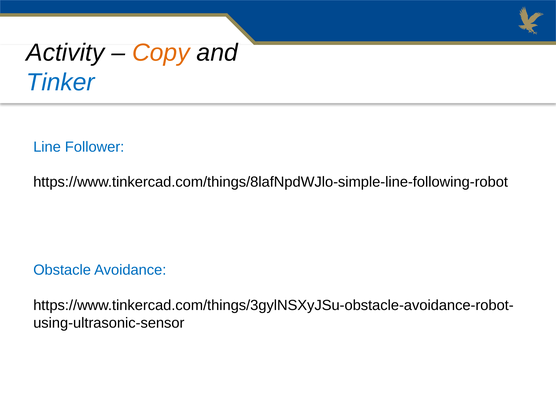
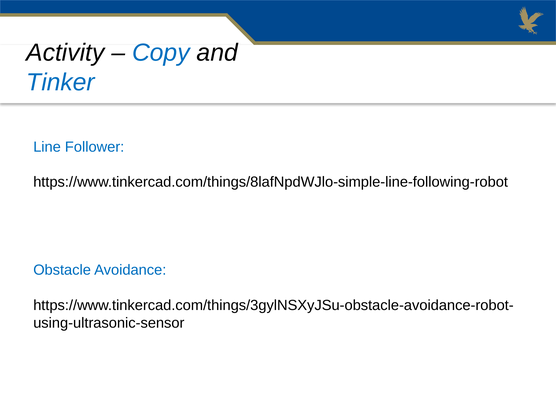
Copy colour: orange -> blue
